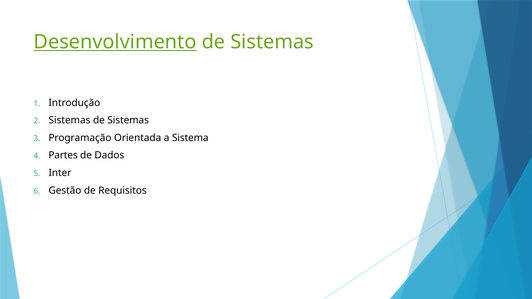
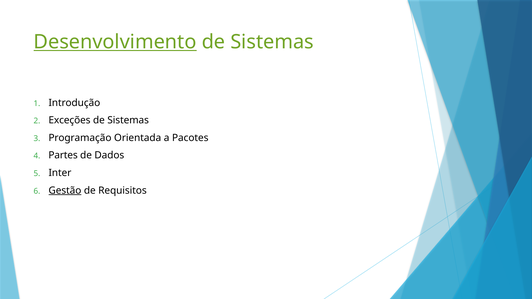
Sistemas at (69, 120): Sistemas -> Exceções
Sistema: Sistema -> Pacotes
Gestão underline: none -> present
